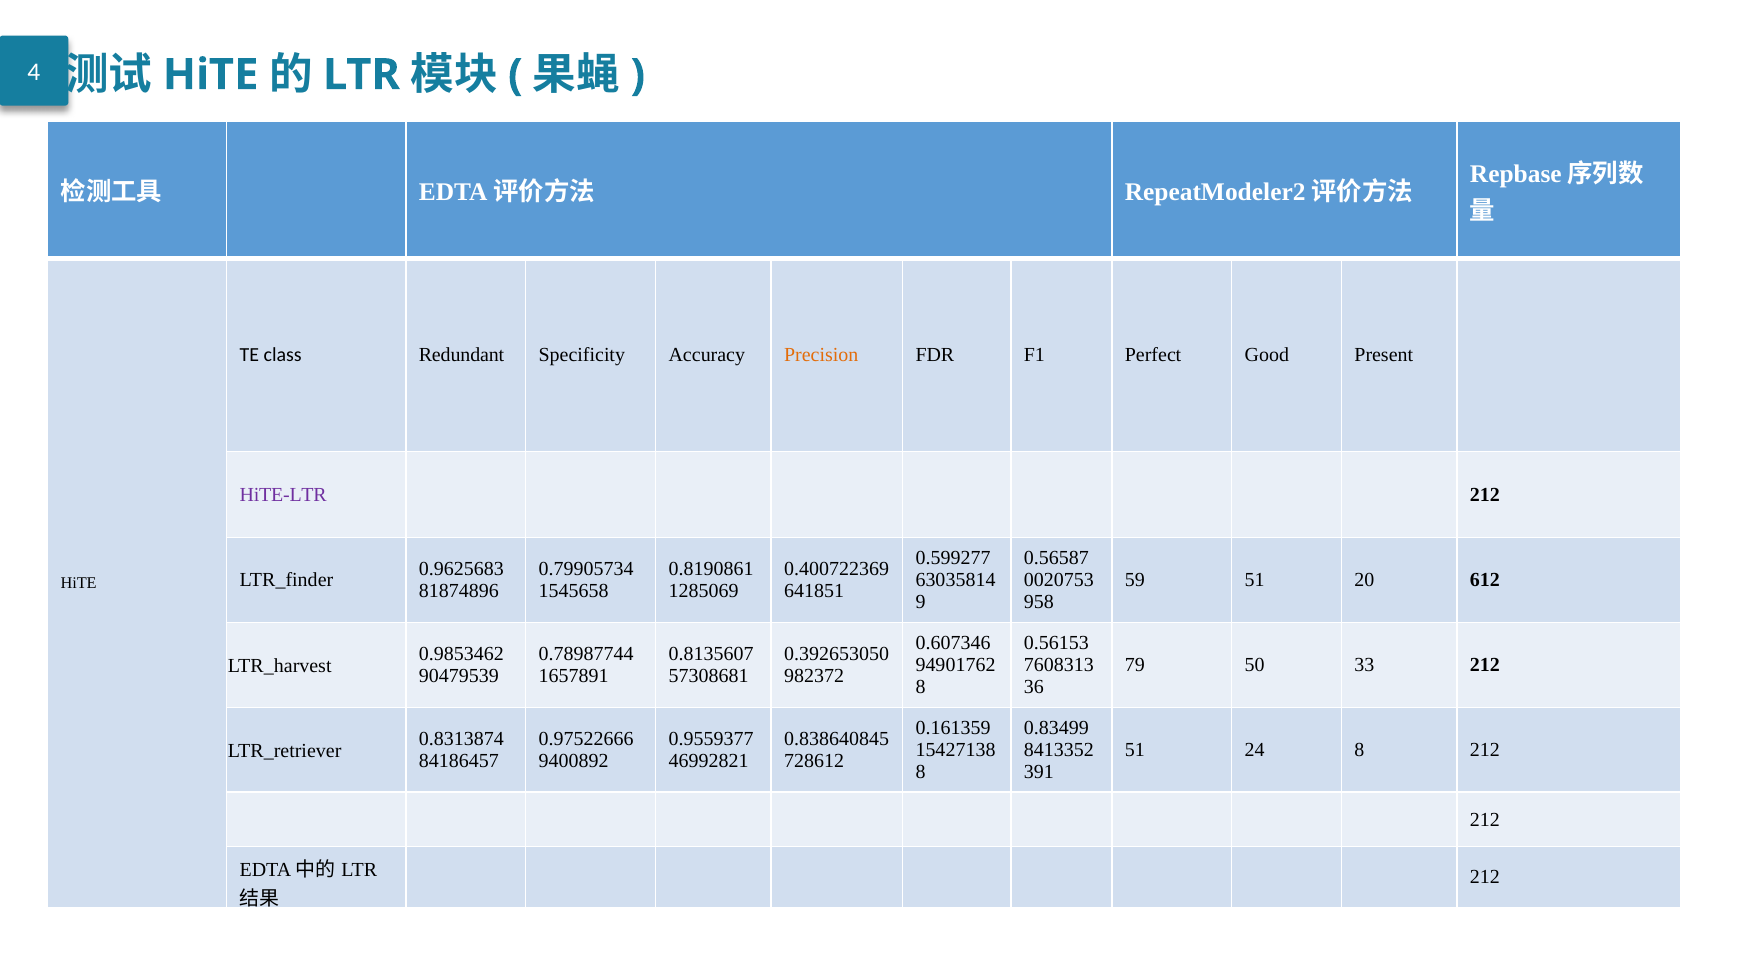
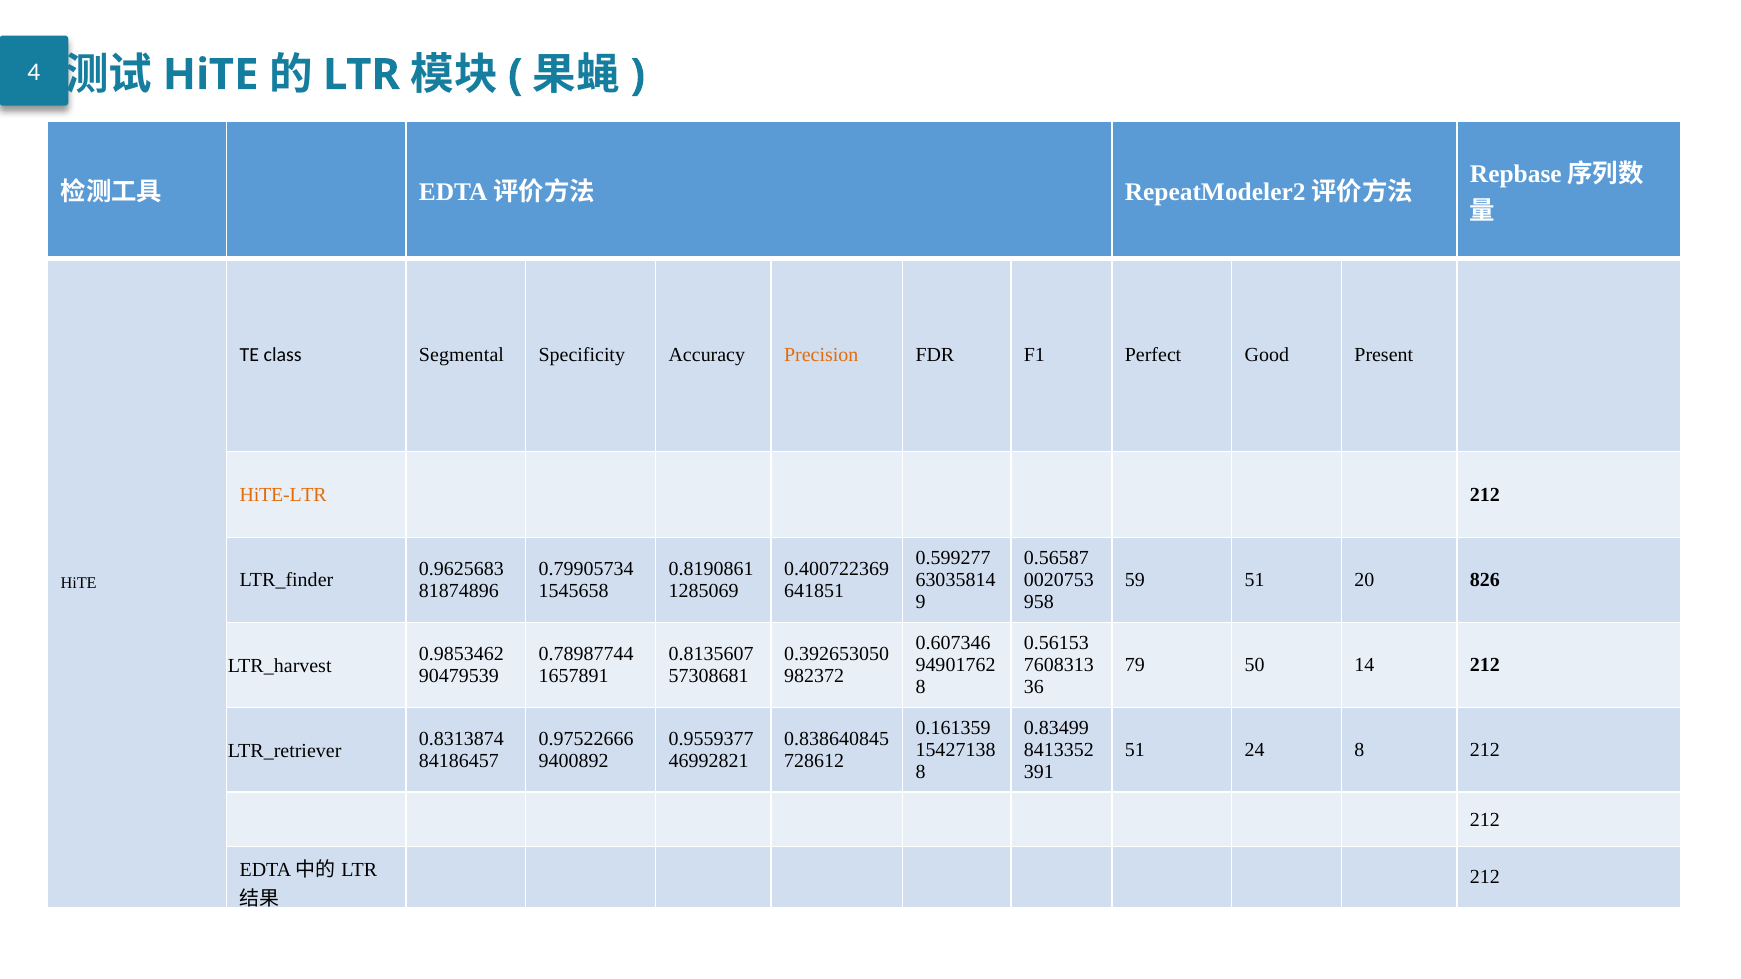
Redundant: Redundant -> Segmental
HiTE-LTR colour: purple -> orange
612: 612 -> 826
33: 33 -> 14
